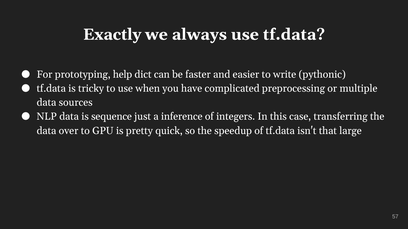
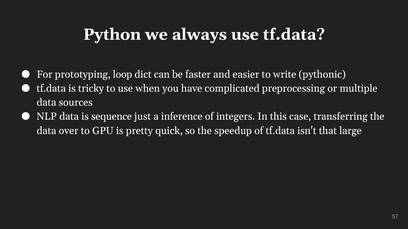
Exactly: Exactly -> Python
help: help -> loop
